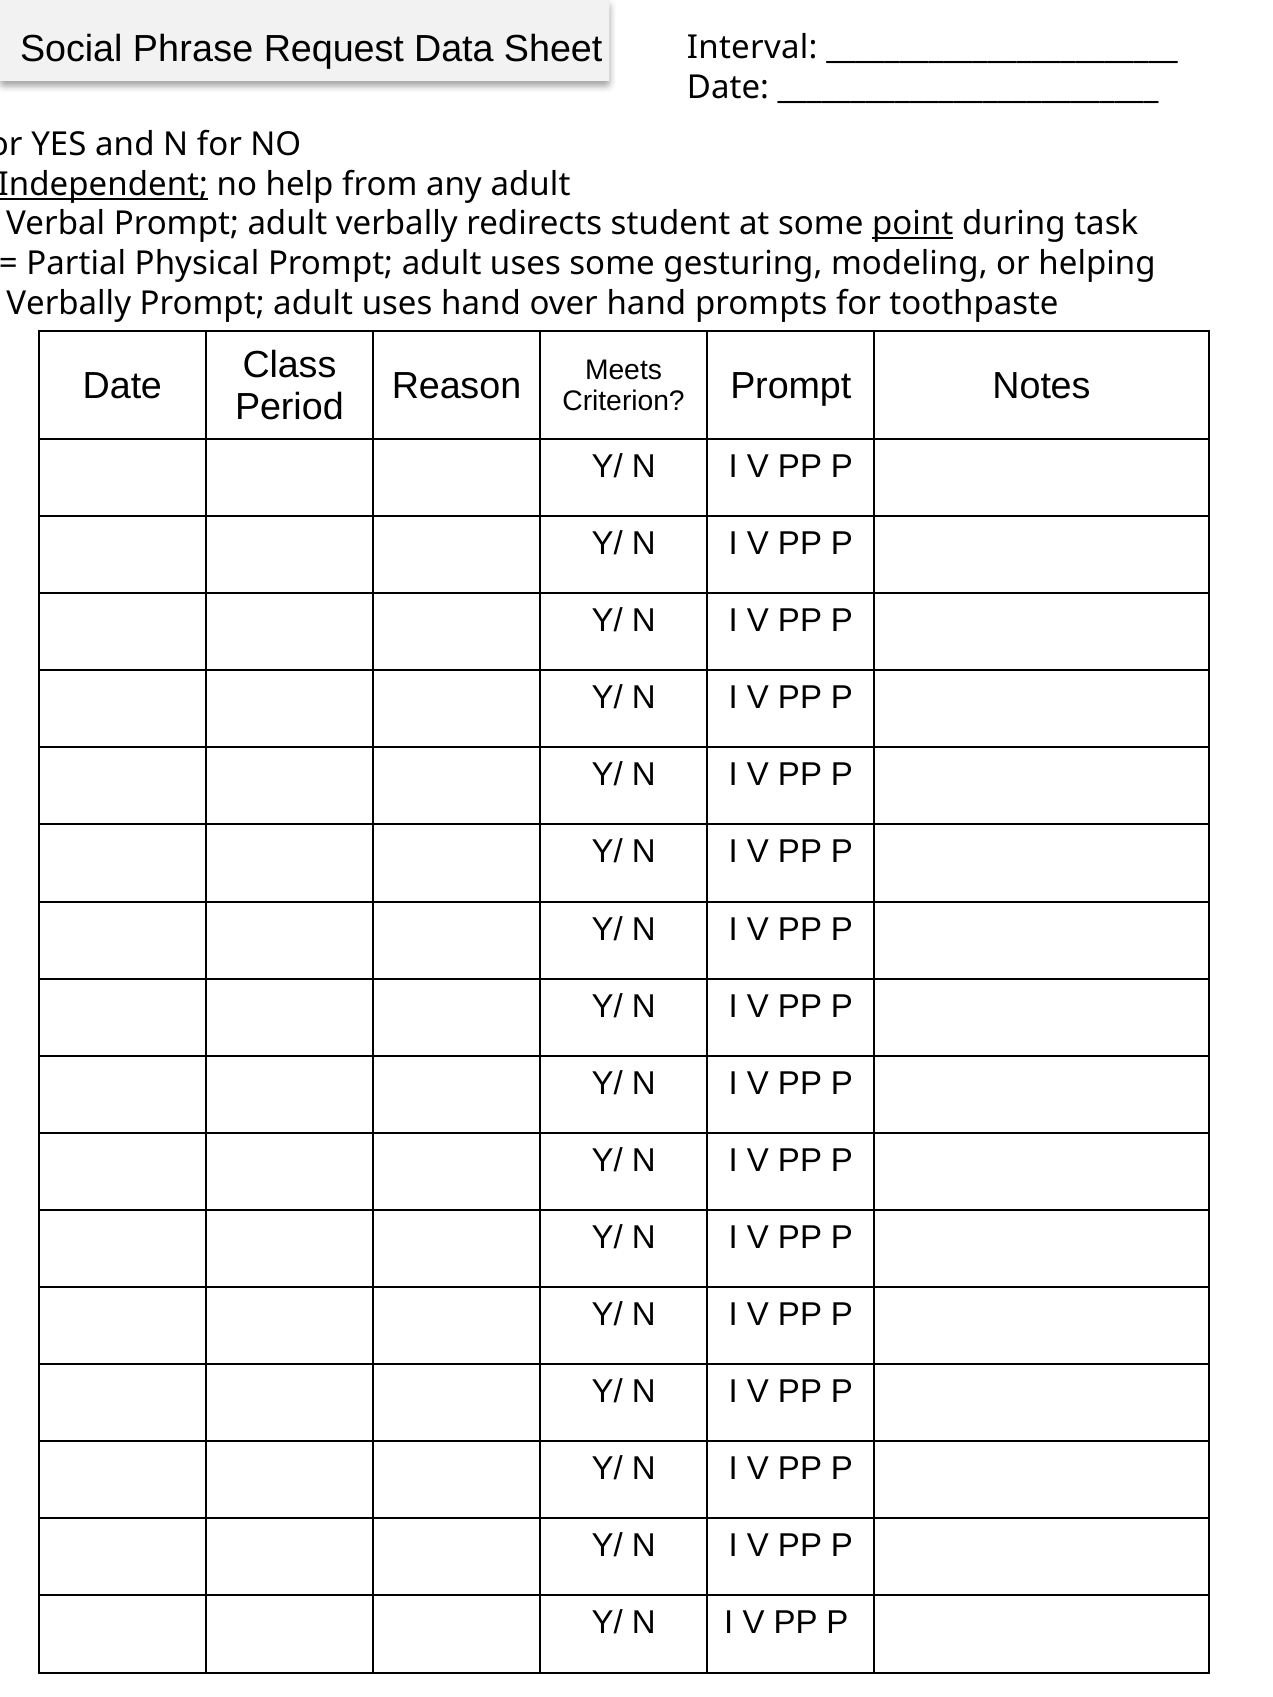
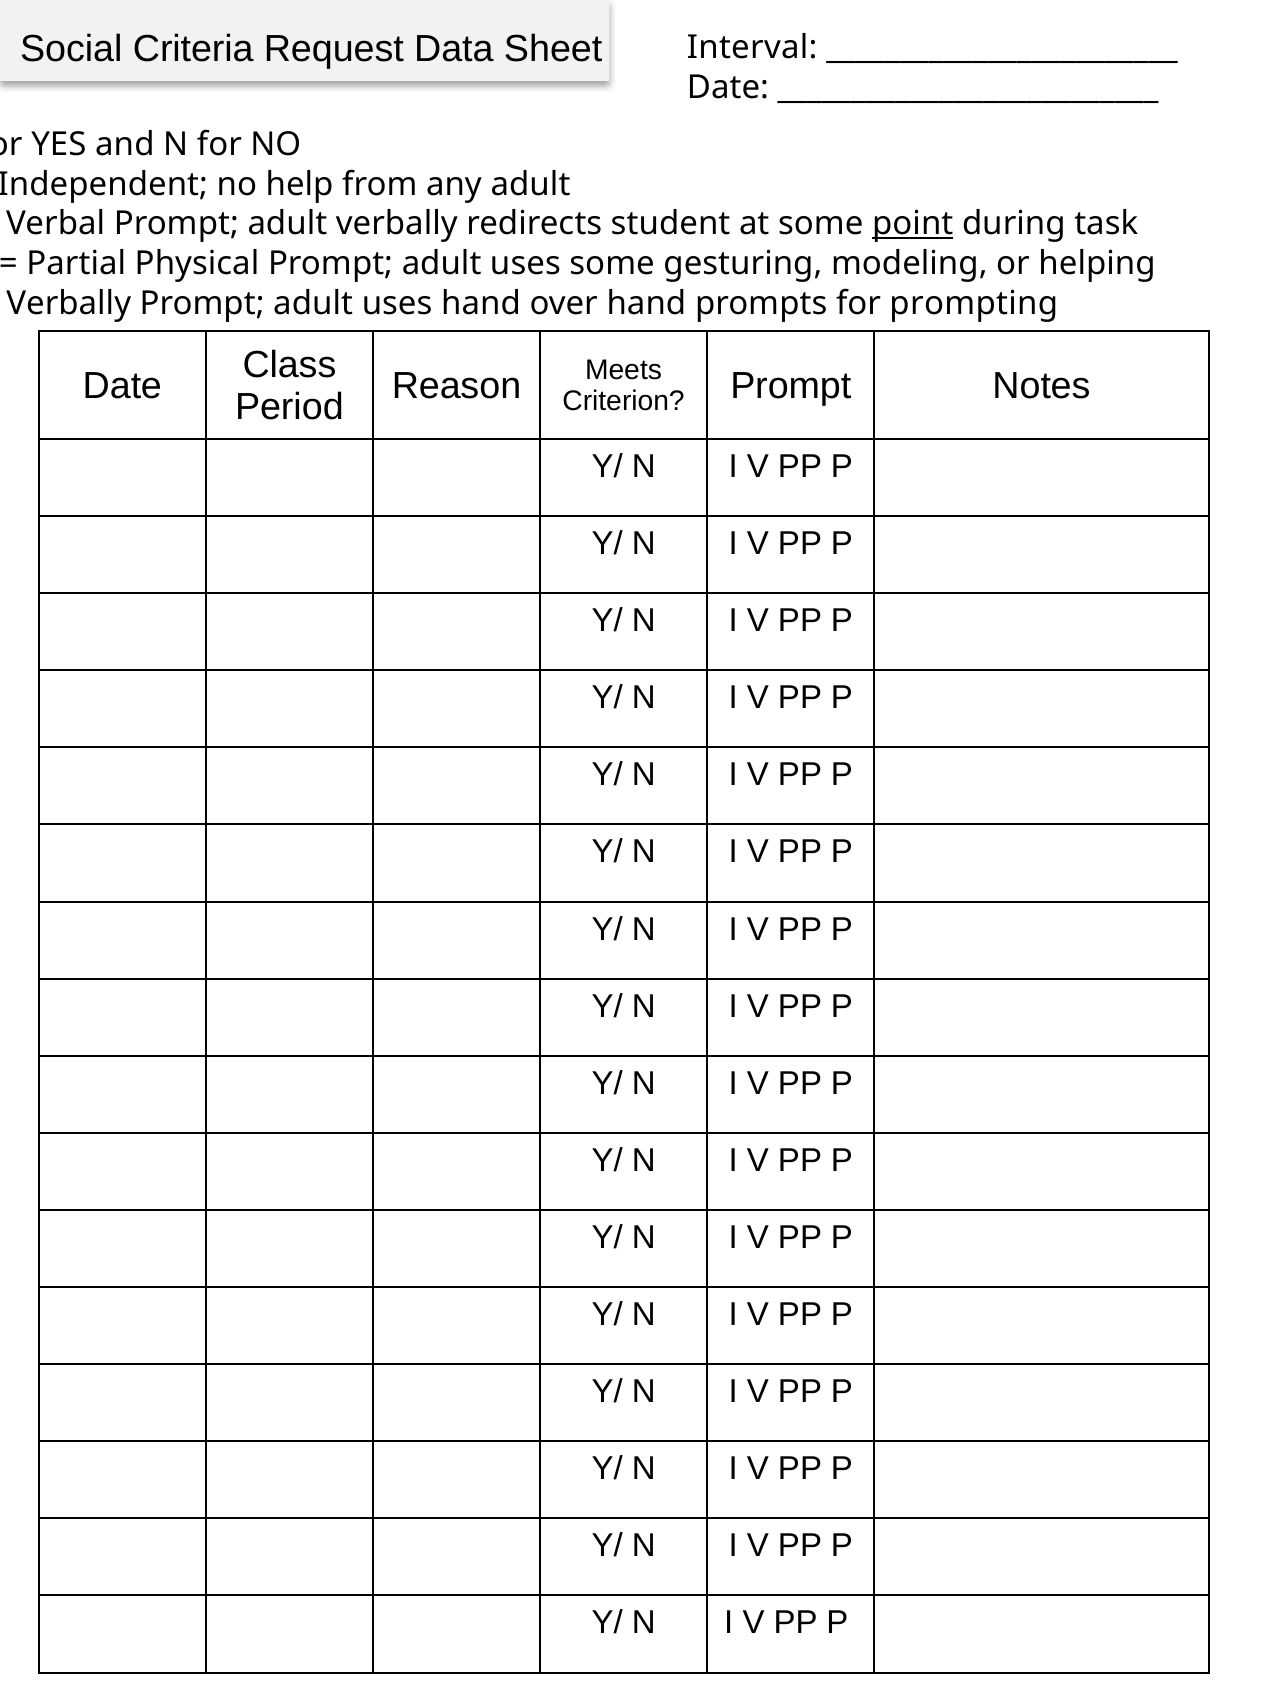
Phrase: Phrase -> Criteria
Independent underline: present -> none
toothpaste: toothpaste -> prompting
